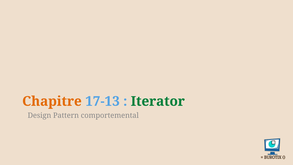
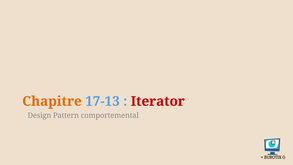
Iterator colour: green -> red
